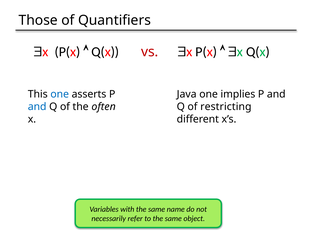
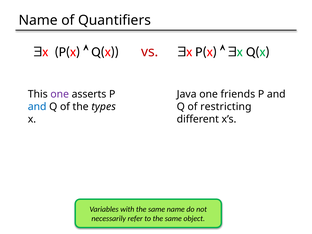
Those at (38, 20): Those -> Name
one at (60, 94) colour: blue -> purple
implies: implies -> friends
often: often -> types
